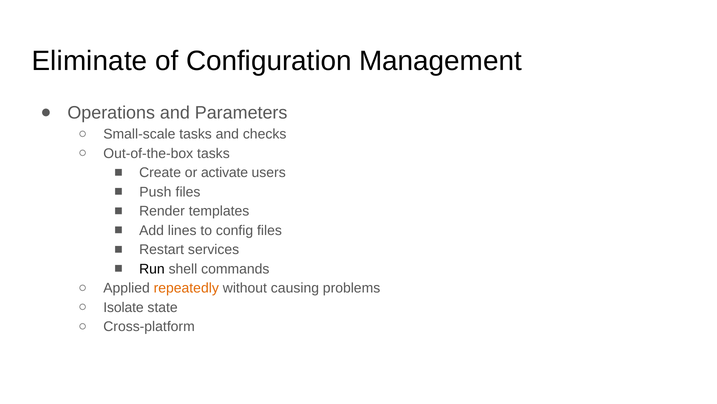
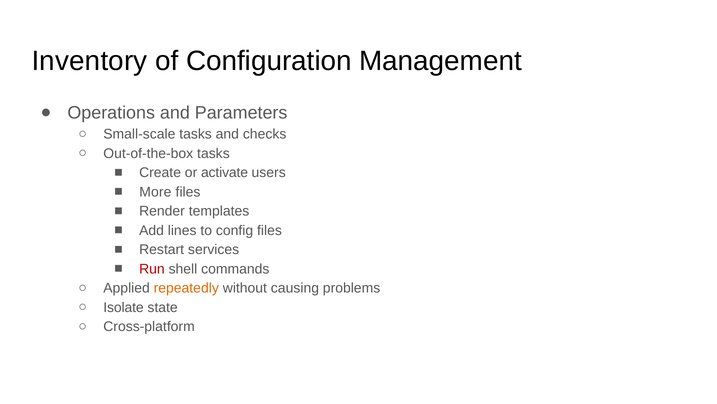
Eliminate: Eliminate -> Inventory
Push: Push -> More
Run colour: black -> red
